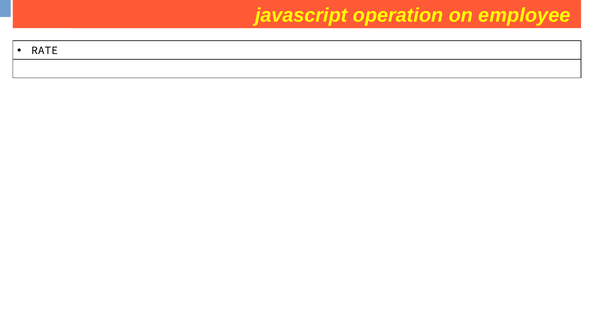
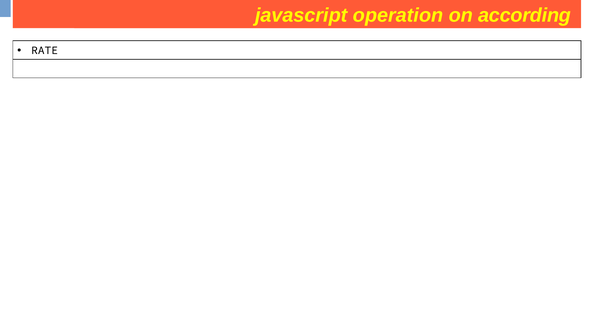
employee: employee -> according
